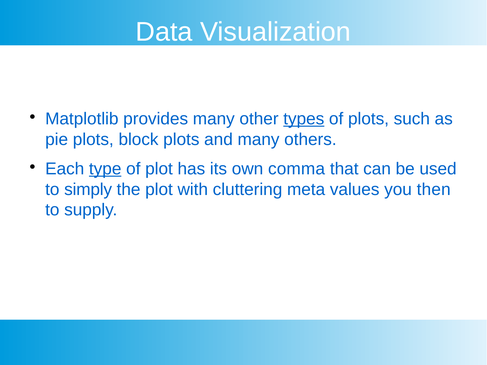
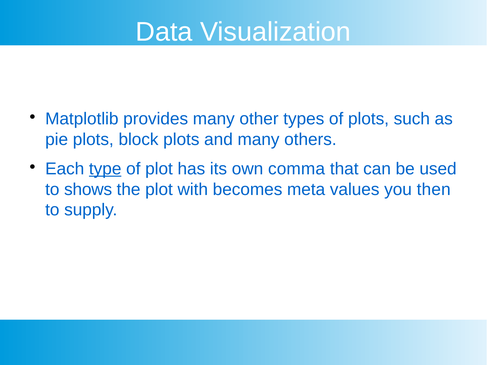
types underline: present -> none
simply: simply -> shows
cluttering: cluttering -> becomes
